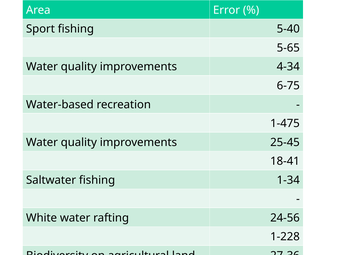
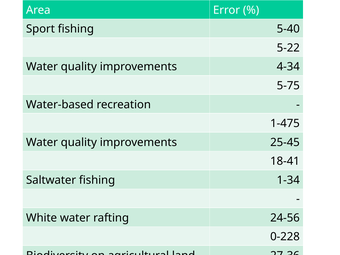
5-65: 5-65 -> 5-22
6-75: 6-75 -> 5-75
1-228: 1-228 -> 0-228
